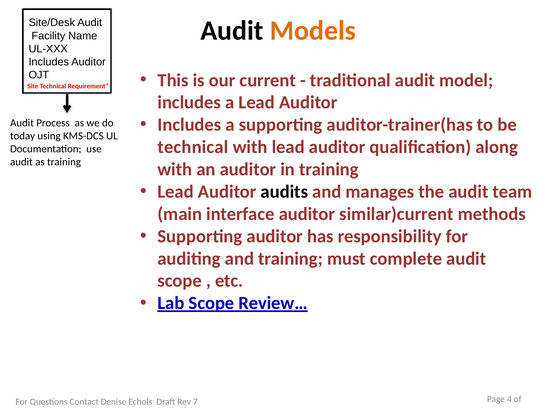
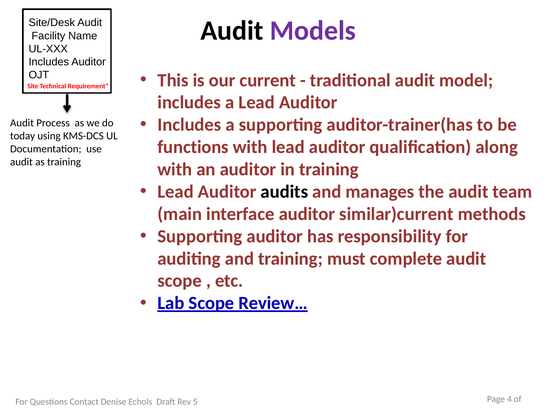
Models colour: orange -> purple
technical at (193, 147): technical -> functions
7: 7 -> 5
